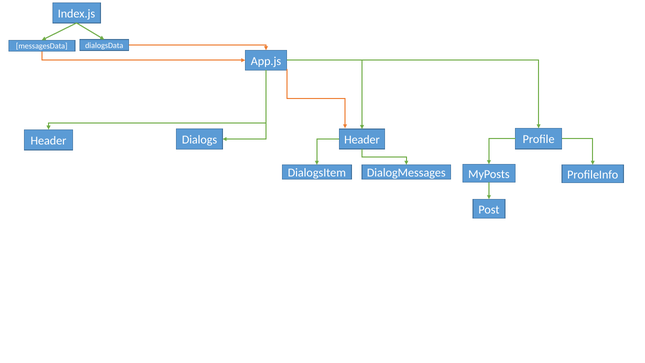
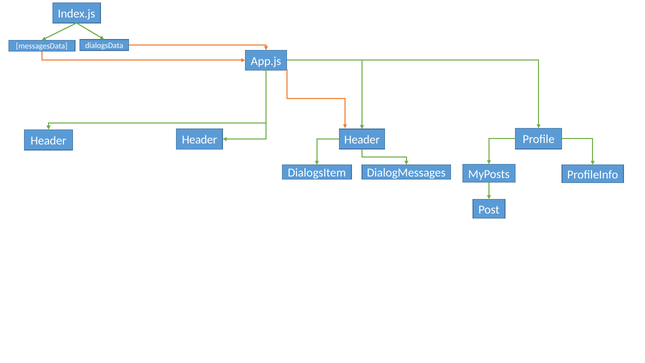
Header Dialogs: Dialogs -> Header
